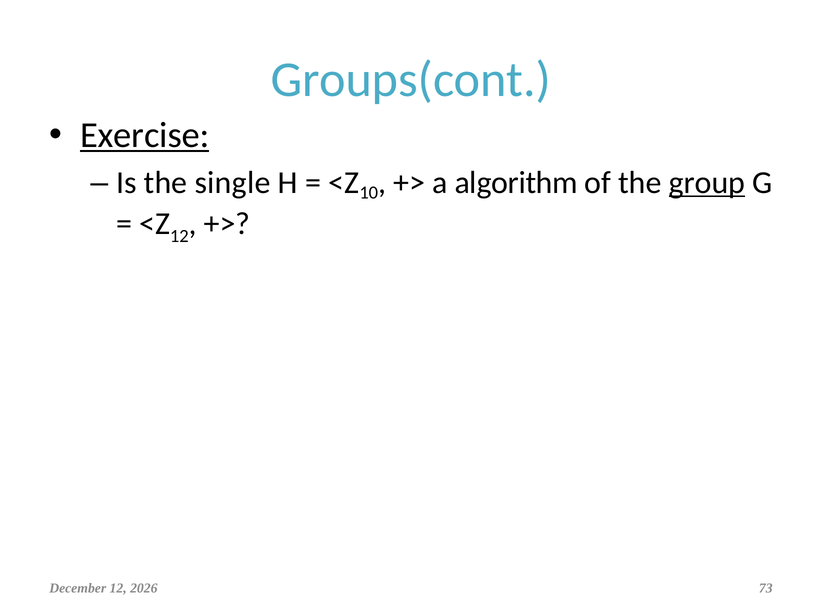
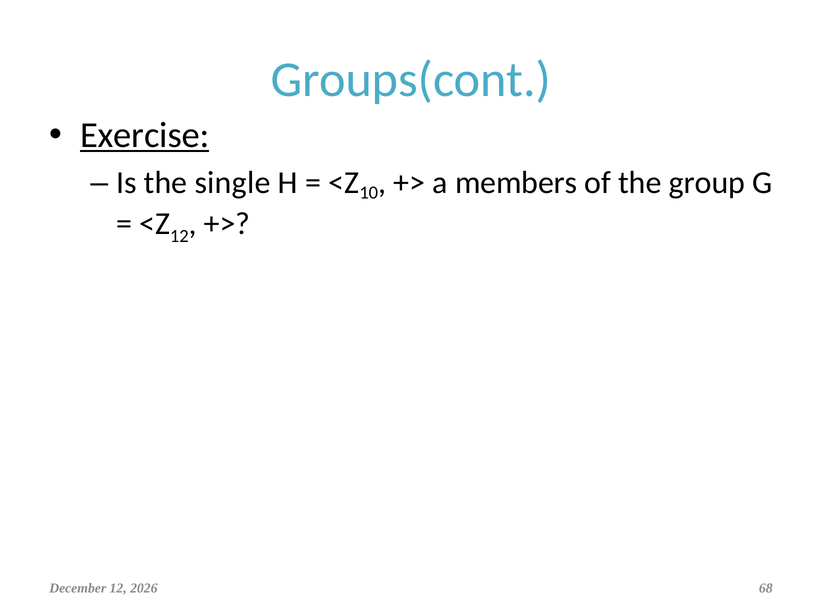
algorithm: algorithm -> members
group underline: present -> none
73: 73 -> 68
